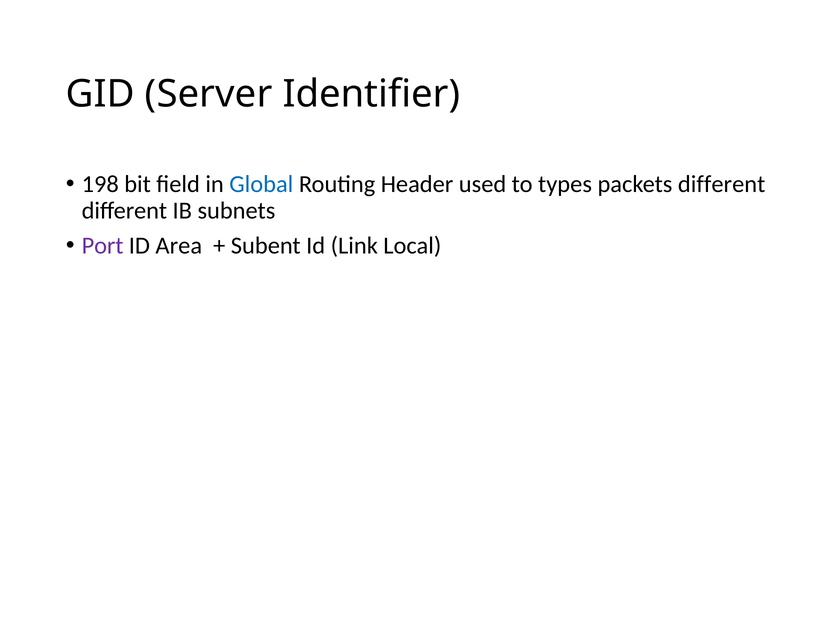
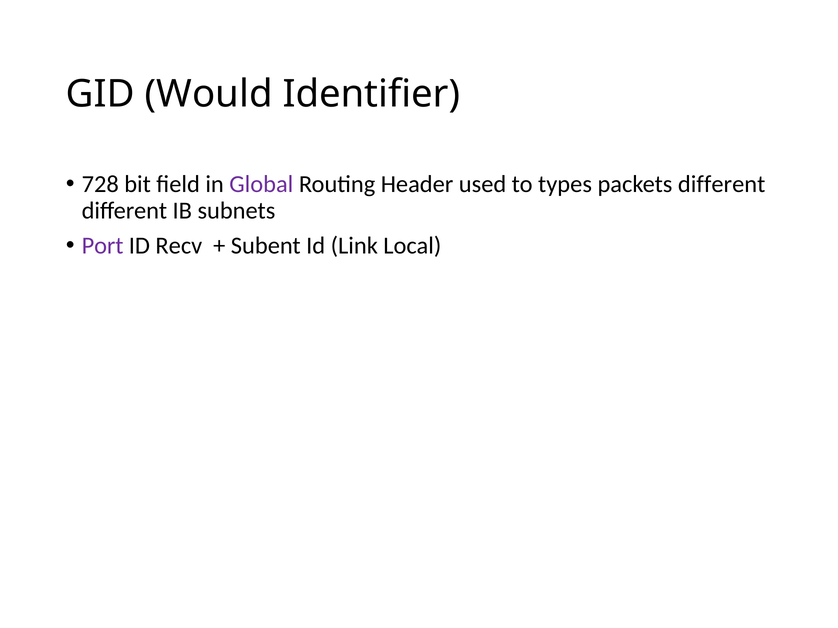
Server: Server -> Would
198: 198 -> 728
Global colour: blue -> purple
Area: Area -> Recv
